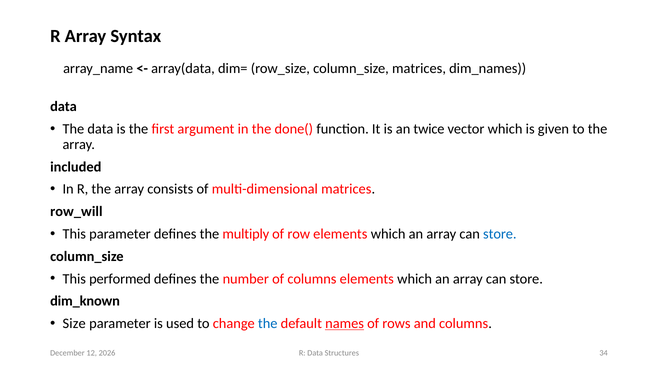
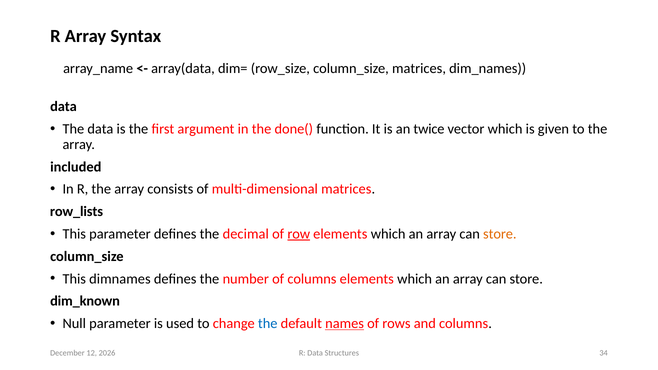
row_will: row_will -> row_lists
multiply: multiply -> decimal
row underline: none -> present
store at (500, 234) colour: blue -> orange
performed: performed -> dimnames
Size: Size -> Null
